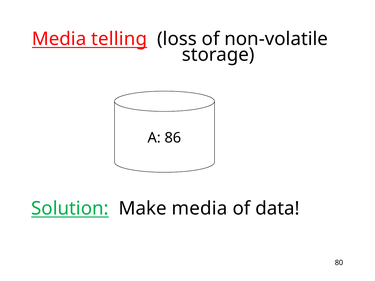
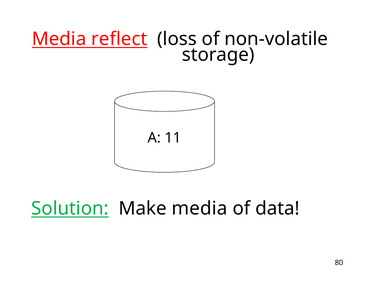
telling: telling -> reflect
86: 86 -> 11
